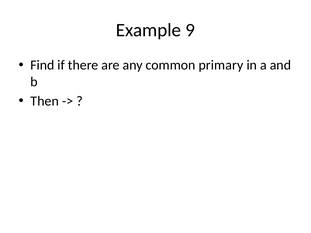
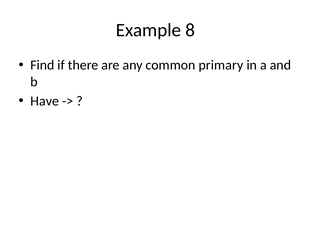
9: 9 -> 8
Then: Then -> Have
